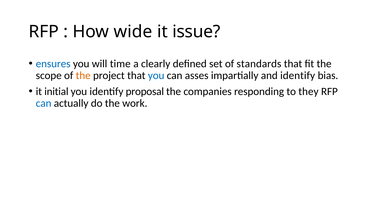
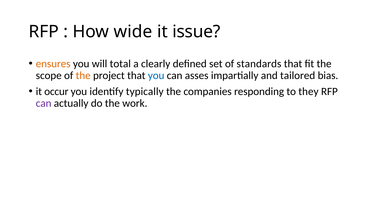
ensures colour: blue -> orange
time: time -> total
and identify: identify -> tailored
initial: initial -> occur
proposal: proposal -> typically
can at (44, 103) colour: blue -> purple
